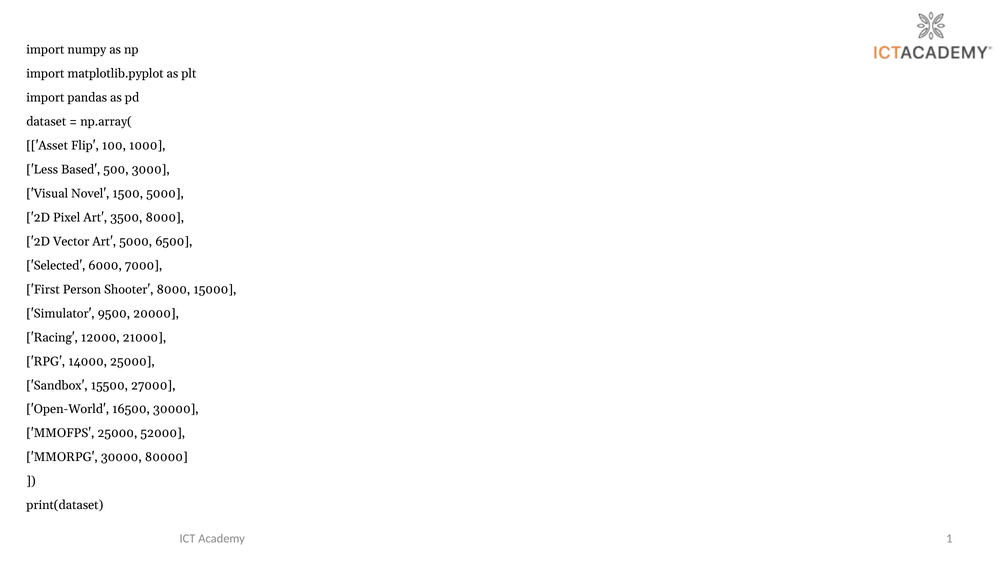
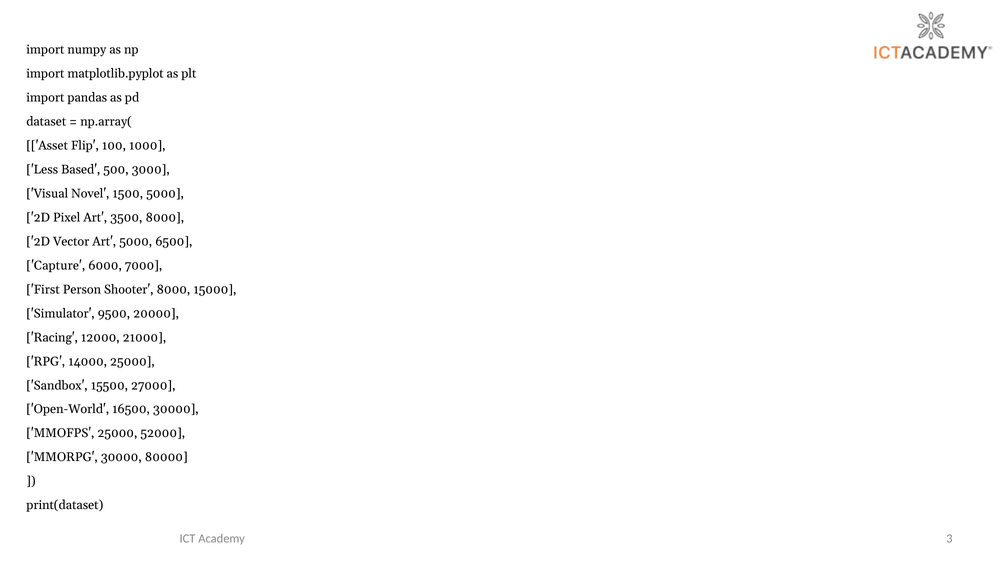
Selected: Selected -> Capture
1: 1 -> 3
